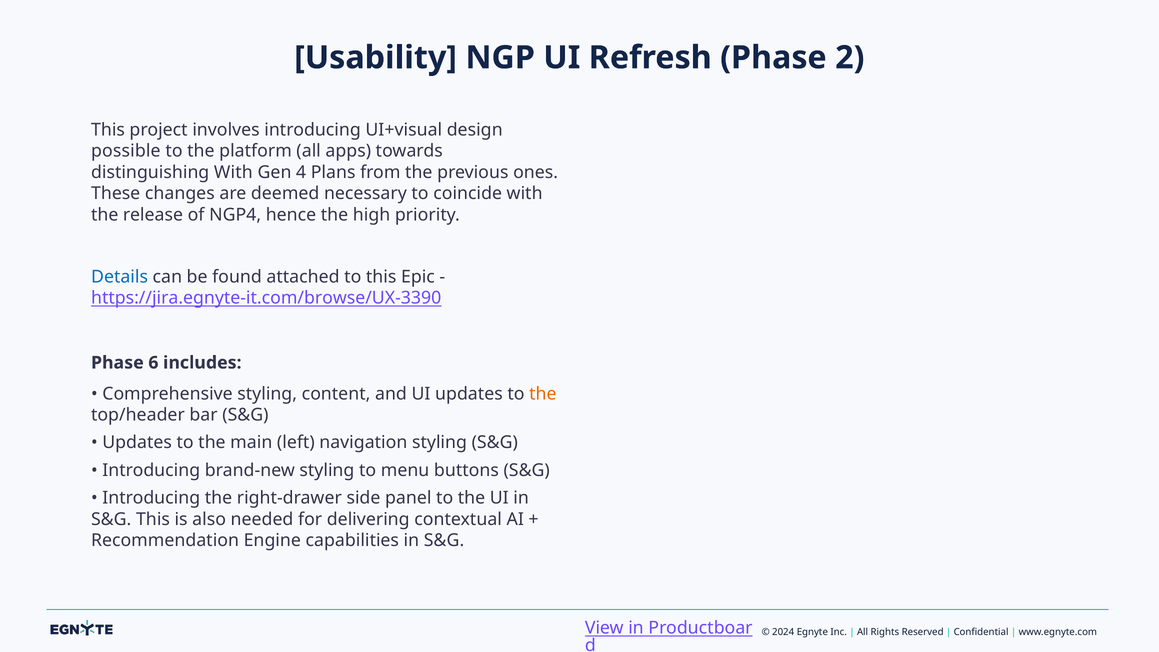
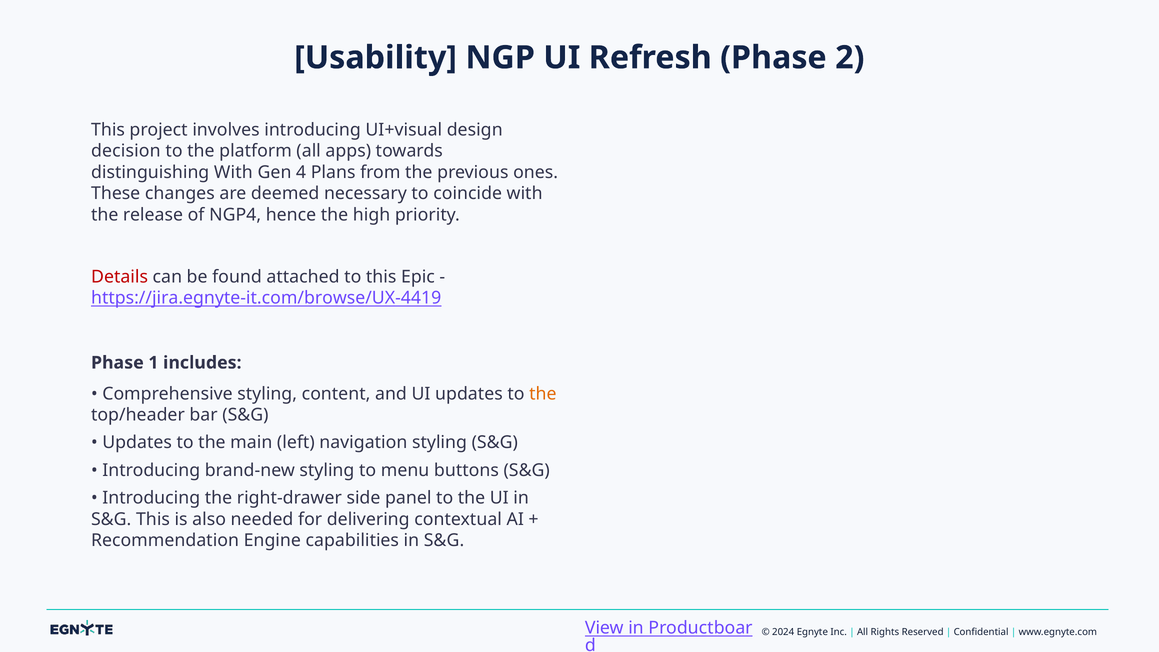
possible: possible -> decision
Details colour: blue -> red
https://jira.egnyte-it.com/browse/UX-3390: https://jira.egnyte-it.com/browse/UX-3390 -> https://jira.egnyte-it.com/browse/UX-4419
6: 6 -> 1
